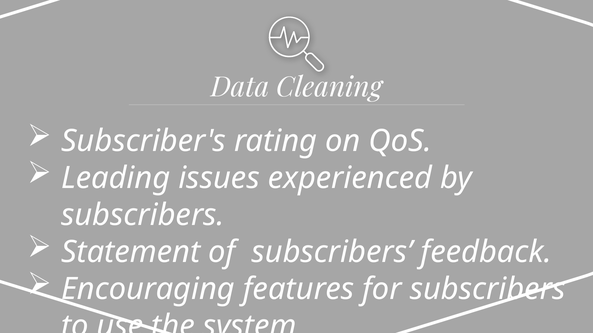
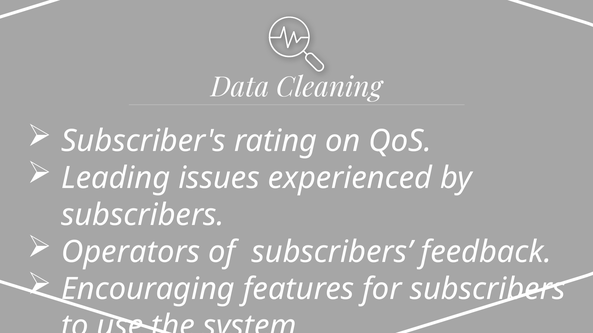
Statement: Statement -> Operators
